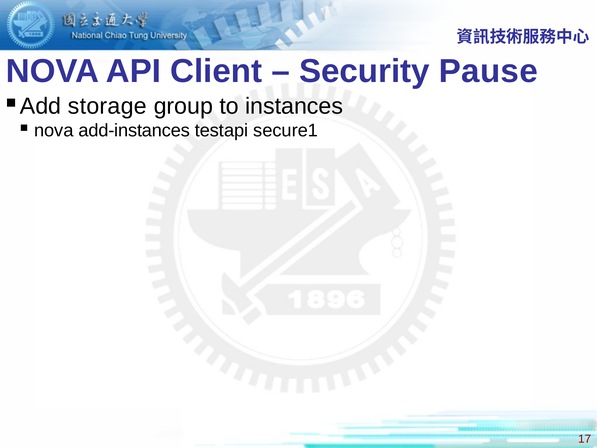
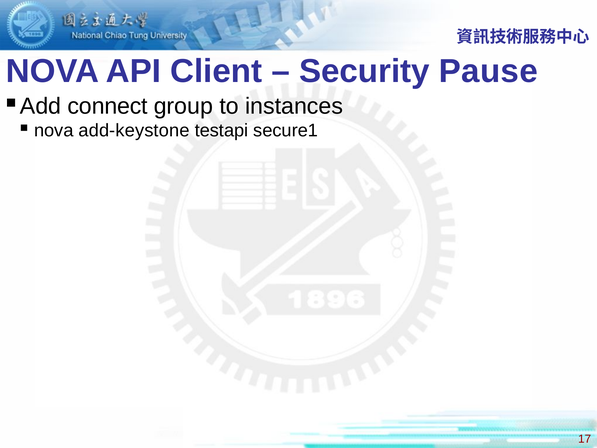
storage: storage -> connect
add-instances: add-instances -> add-keystone
